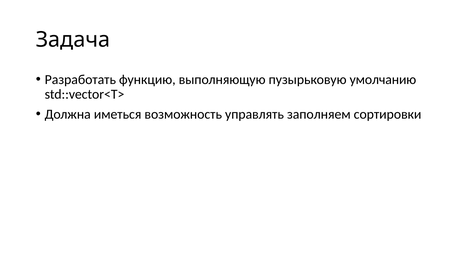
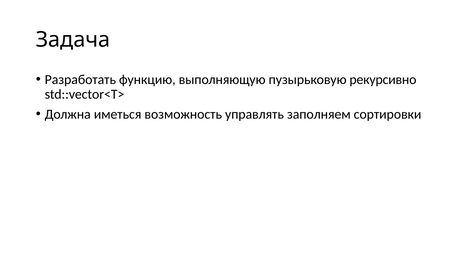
умолчанию: умолчанию -> рекурсивно
